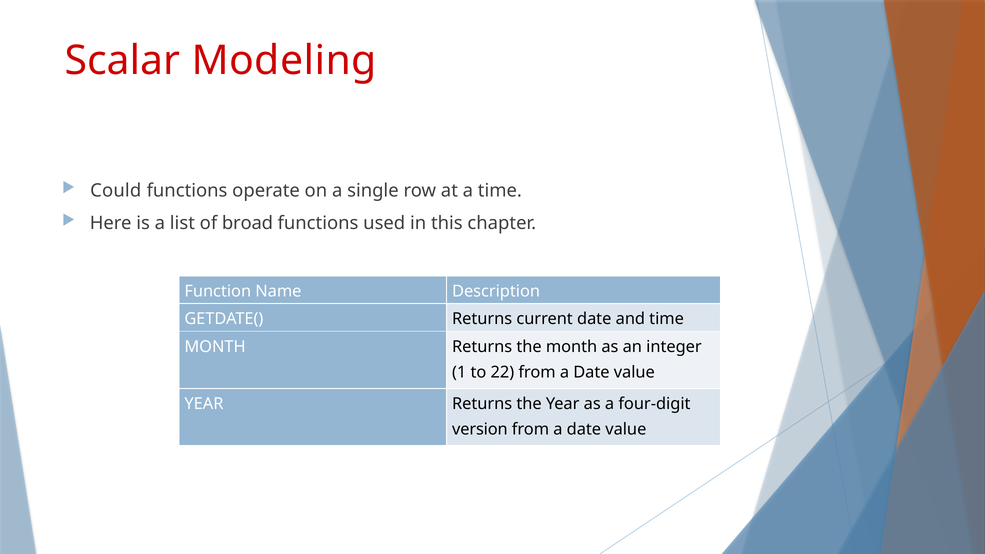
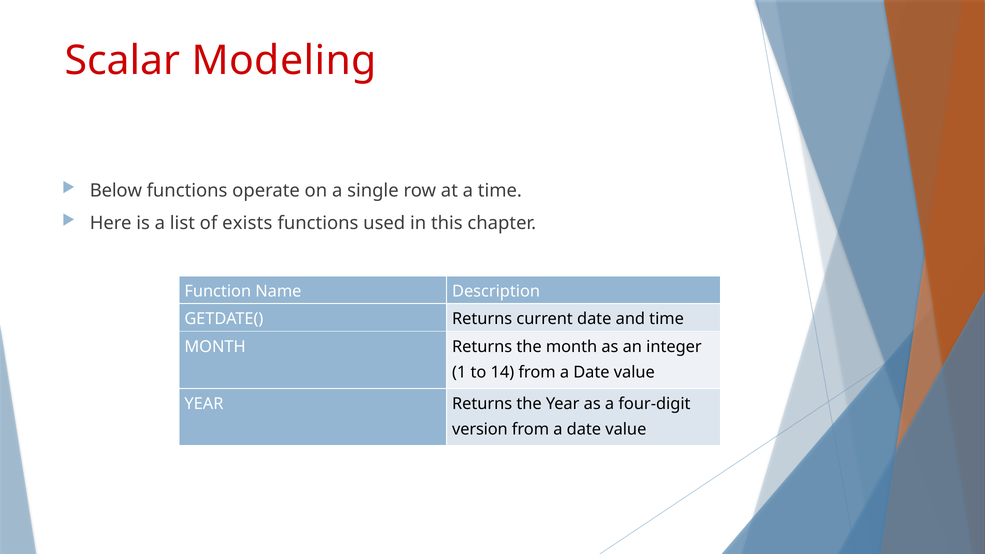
Could: Could -> Below
broad: broad -> exists
22: 22 -> 14
